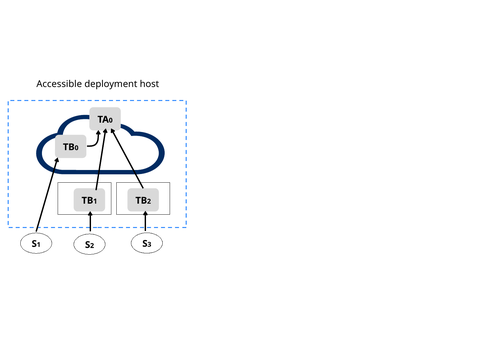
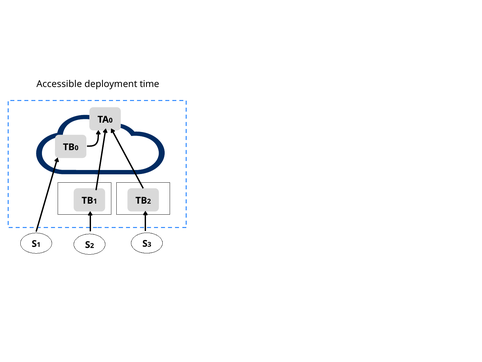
host: host -> time
